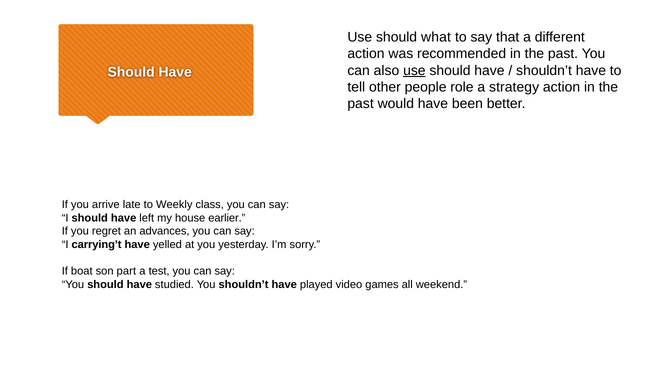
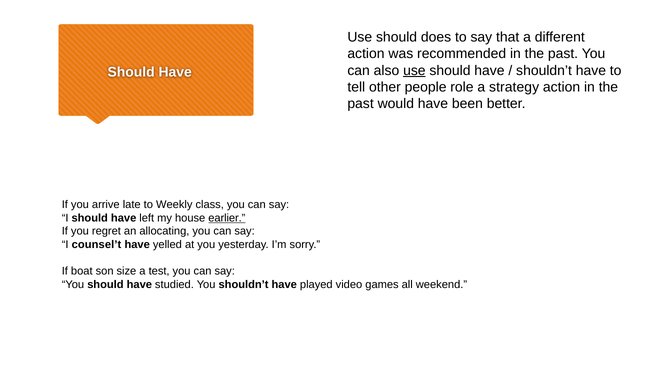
what: what -> does
earlier underline: none -> present
advances: advances -> allocating
carrying’t: carrying’t -> counsel’t
part: part -> size
